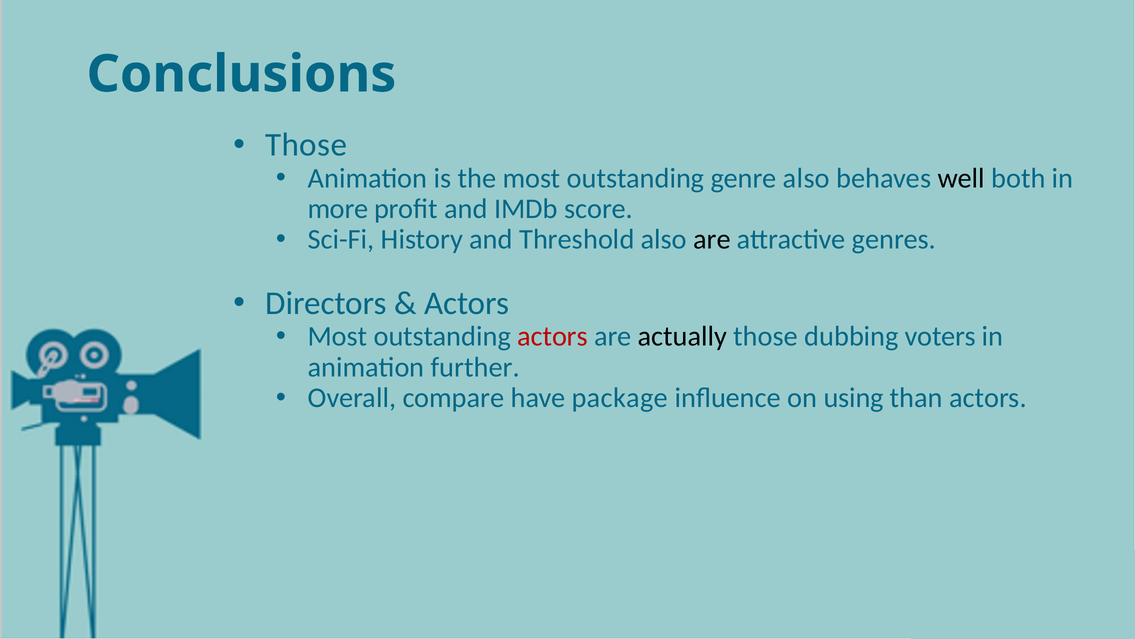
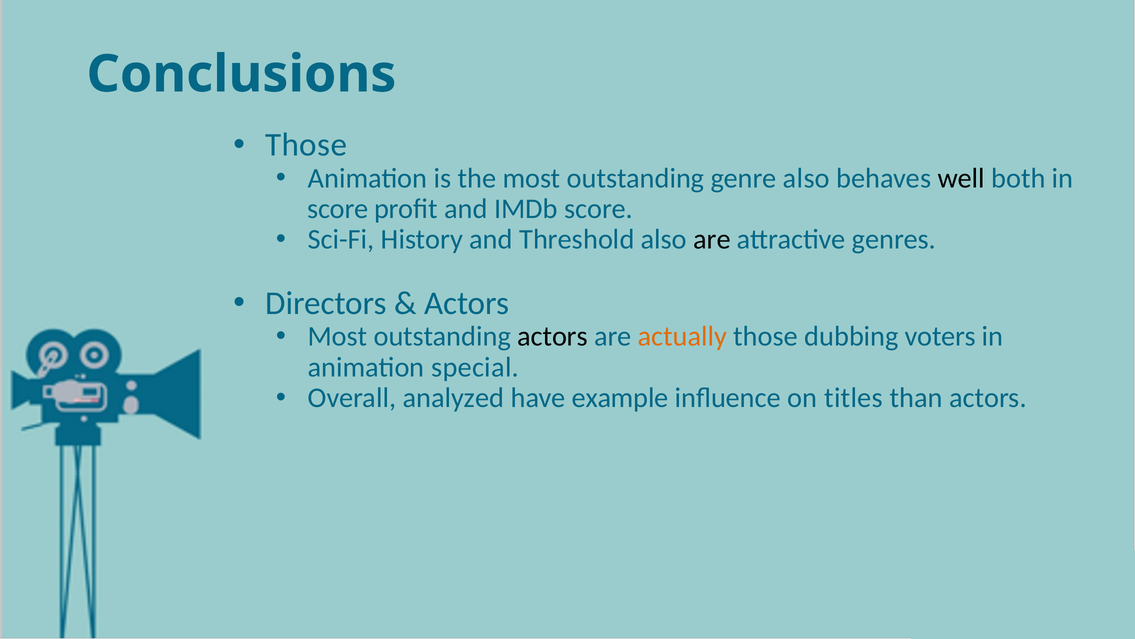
more at (338, 209): more -> score
actors at (553, 336) colour: red -> black
actually colour: black -> orange
further: further -> special
compare: compare -> analyzed
package: package -> example
using: using -> titles
